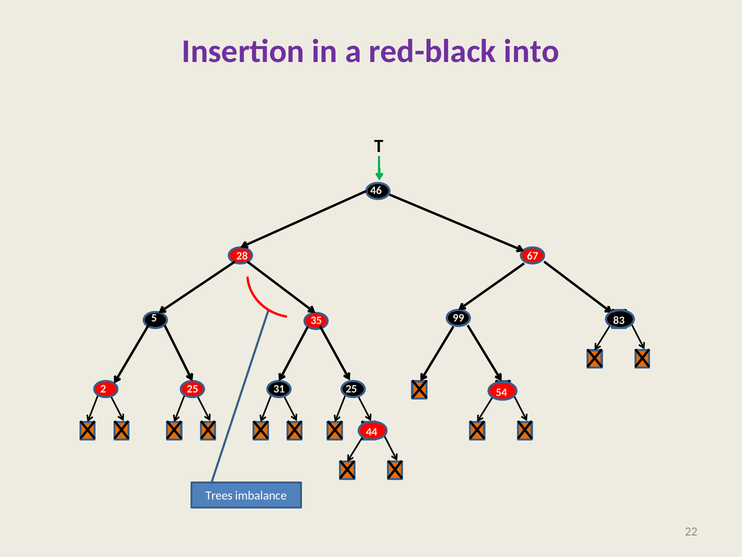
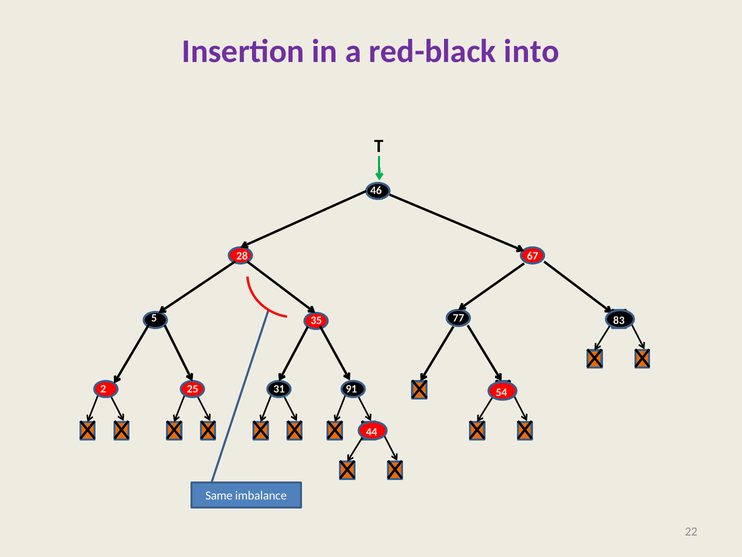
99: 99 -> 77
31 25: 25 -> 91
Trees: Trees -> Same
